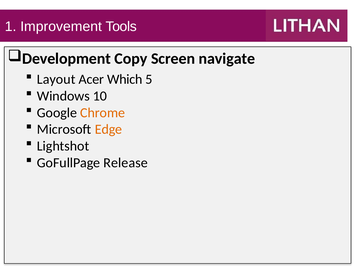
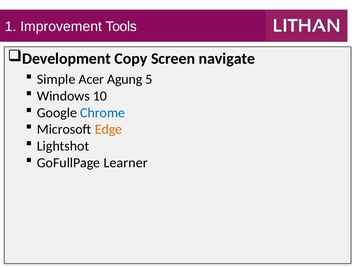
Layout: Layout -> Simple
Which: Which -> Agung
Chrome colour: orange -> blue
Release: Release -> Learner
